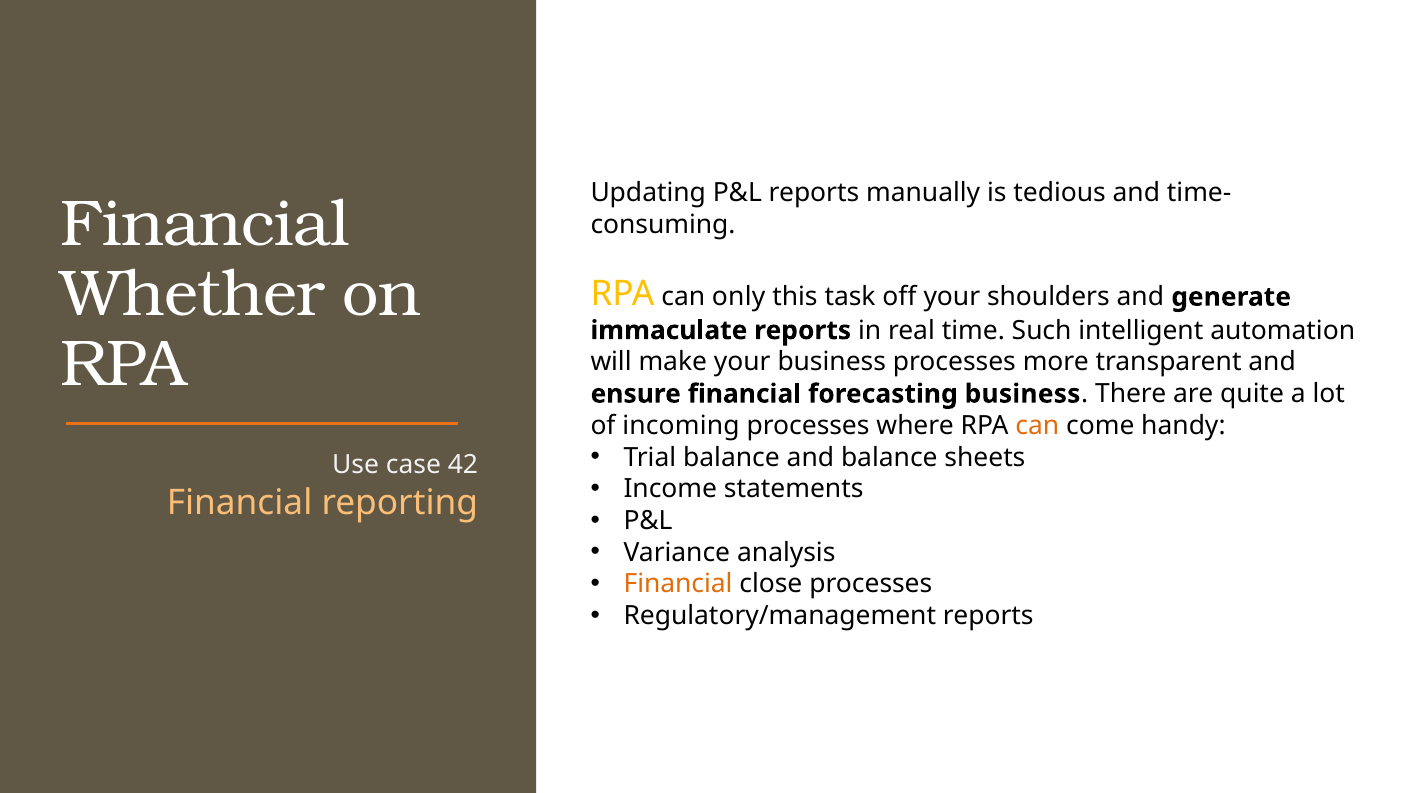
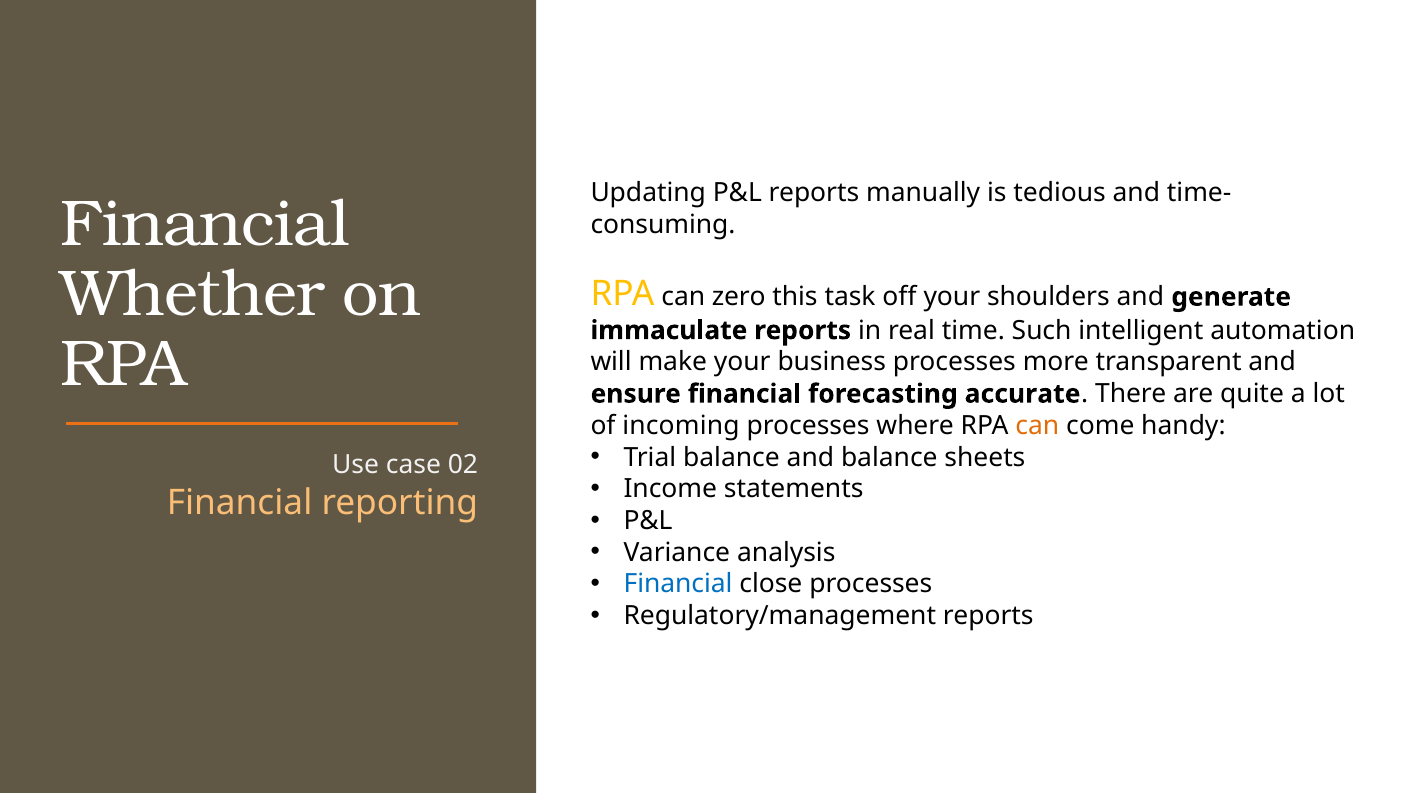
only: only -> zero
forecasting business: business -> accurate
42: 42 -> 02
Financial at (678, 584) colour: orange -> blue
